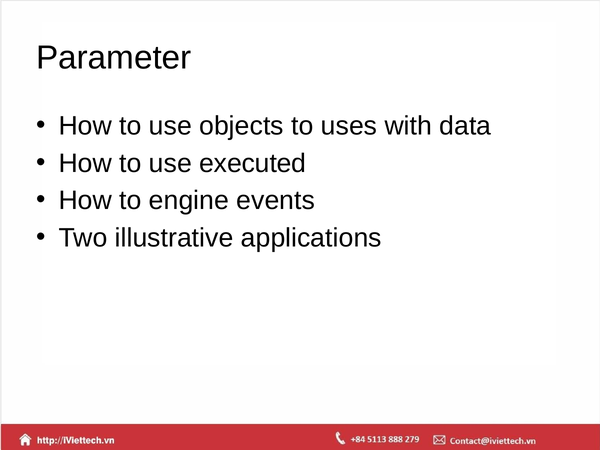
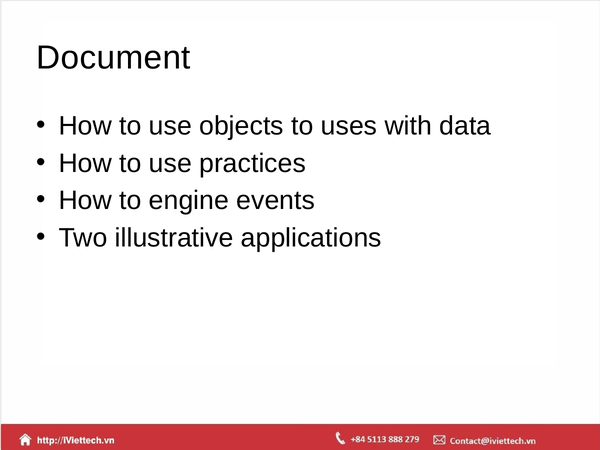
Parameter: Parameter -> Document
executed: executed -> practices
